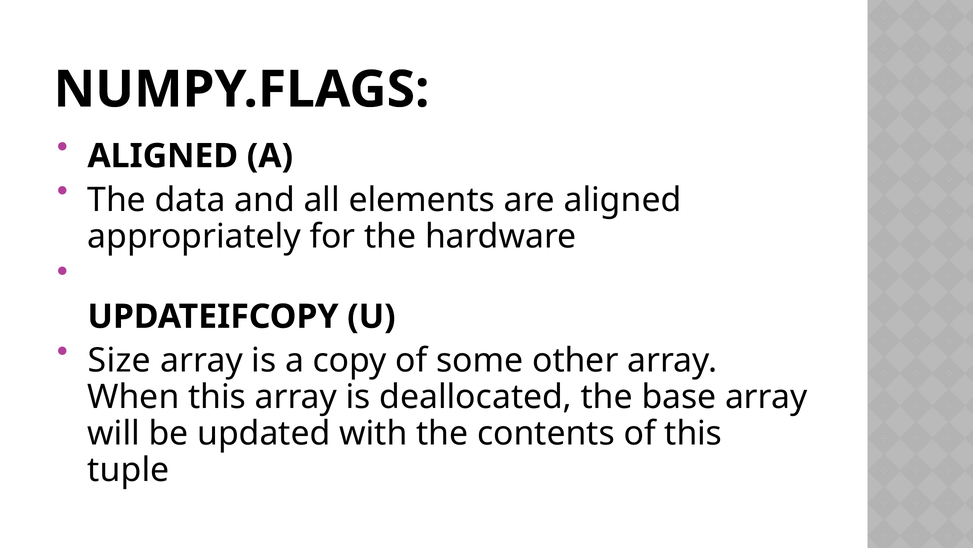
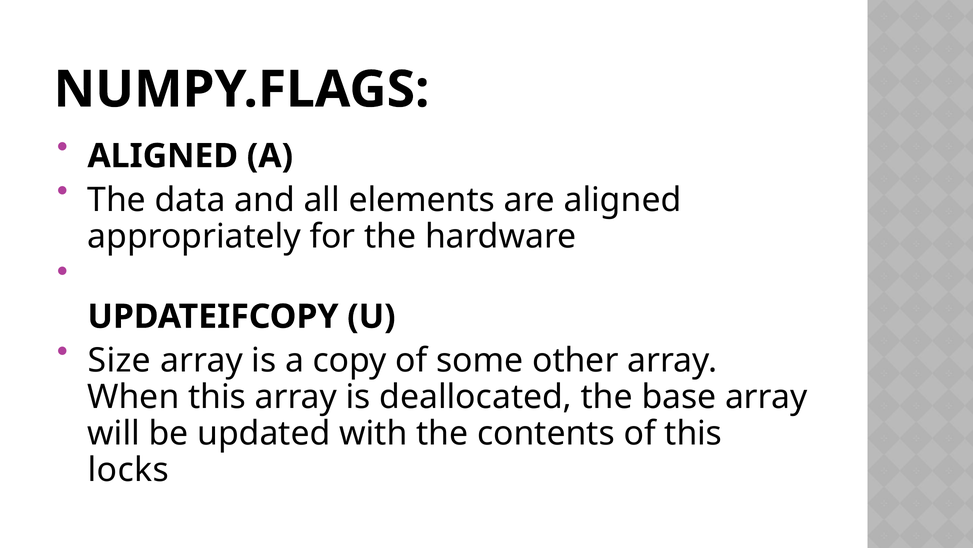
tuple: tuple -> locks
